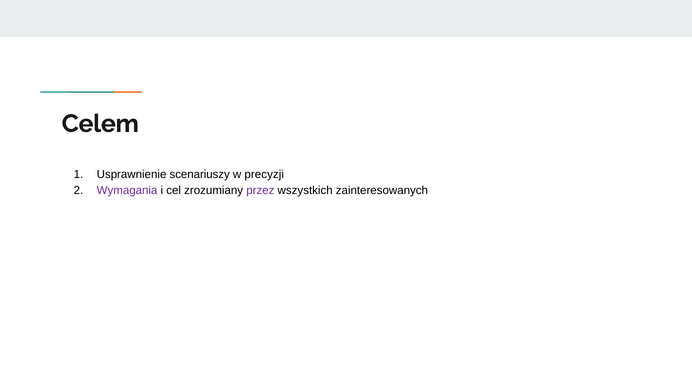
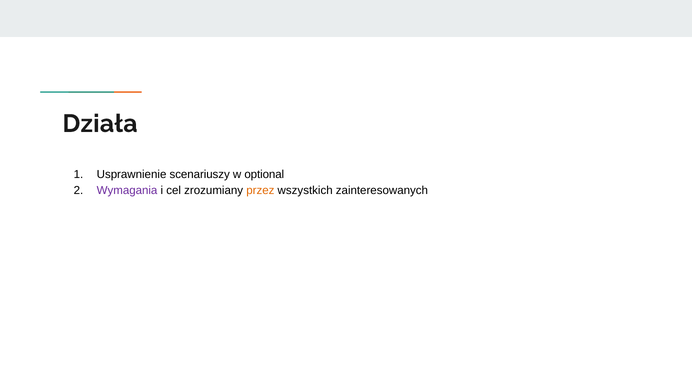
Celem: Celem -> Działa
precyzji: precyzji -> optional
przez colour: purple -> orange
